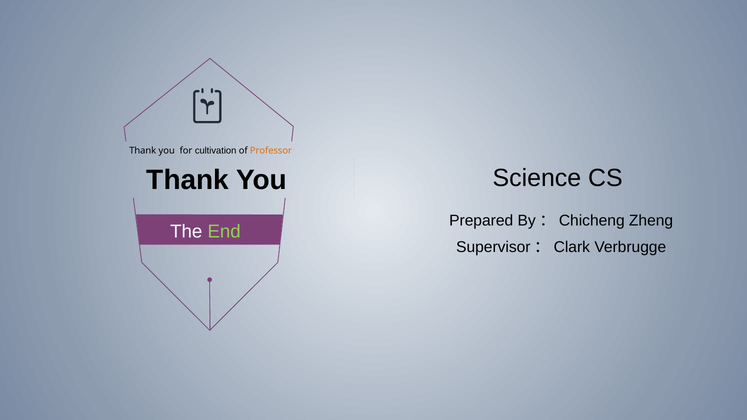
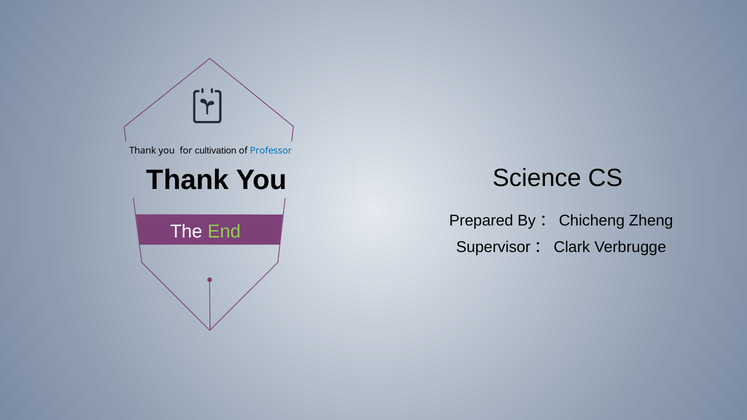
Professor colour: orange -> blue
